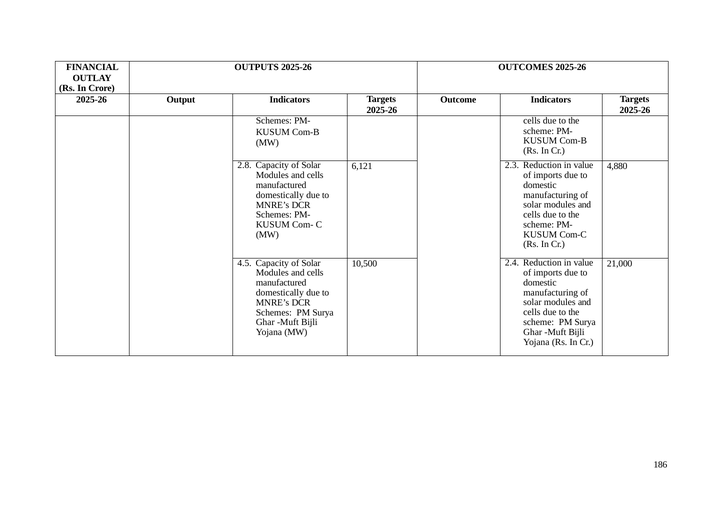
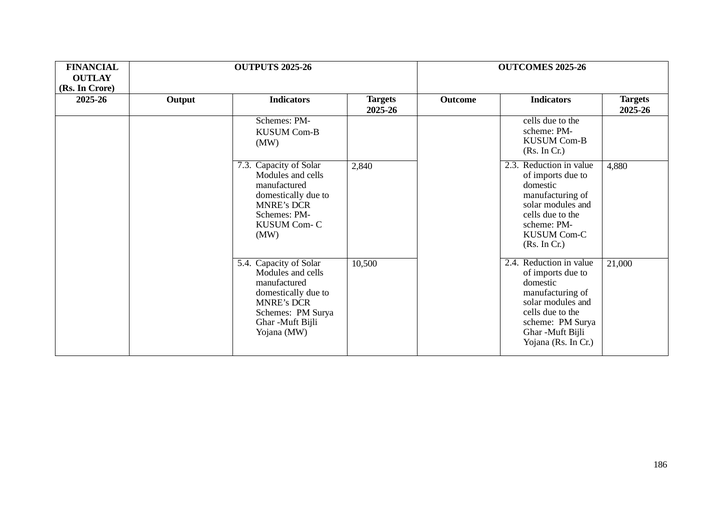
2.8: 2.8 -> 7.3
6,121: 6,121 -> 2,840
4.5: 4.5 -> 5.4
